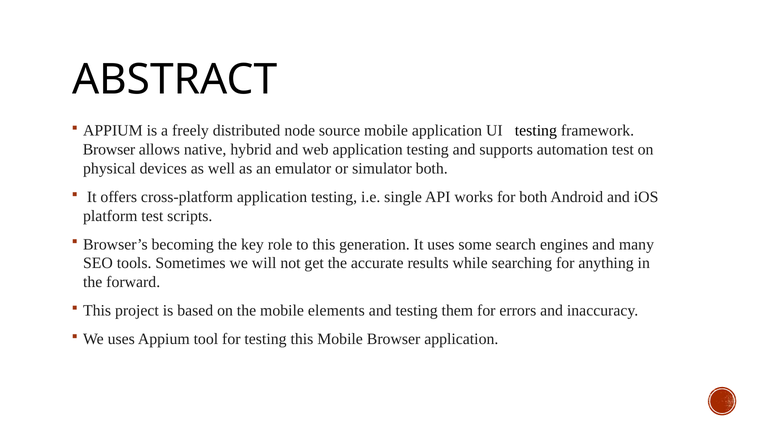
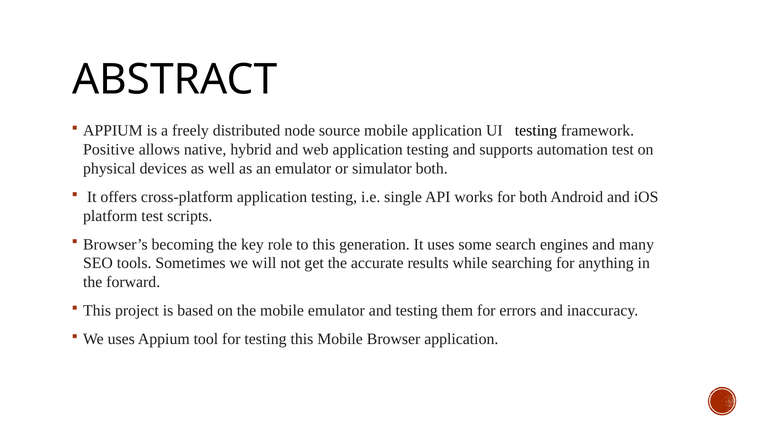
Browser at (109, 150): Browser -> Positive
mobile elements: elements -> emulator
